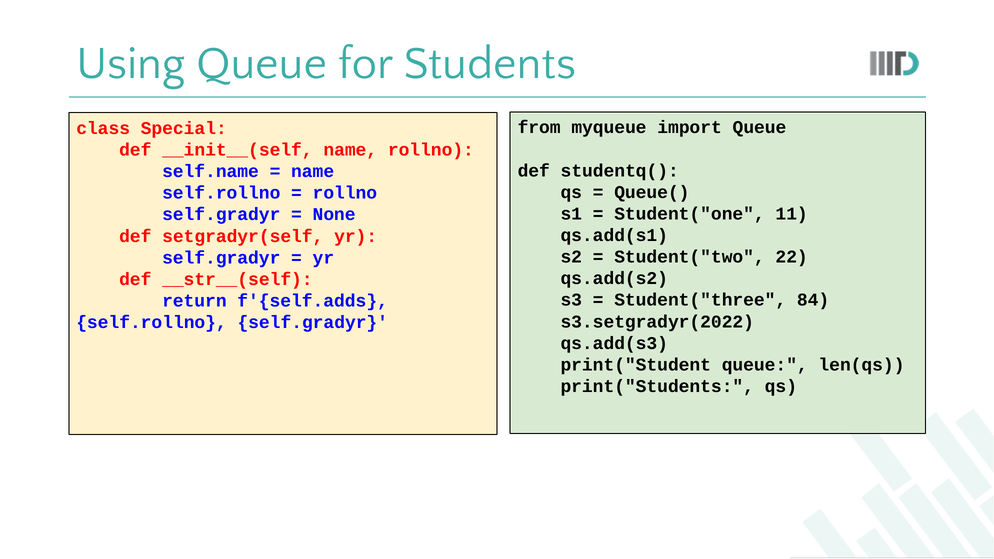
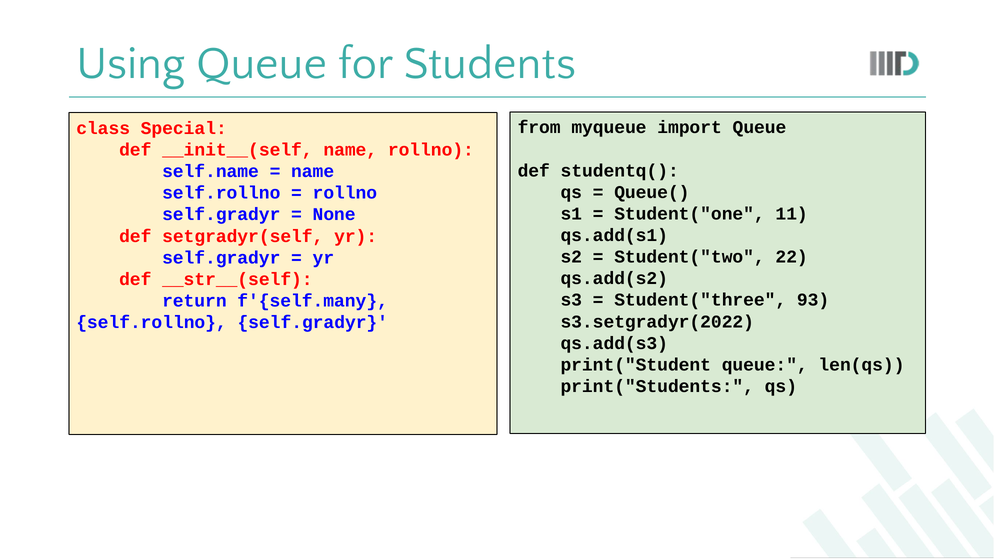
84: 84 -> 93
f'{self.adds: f'{self.adds -> f'{self.many
